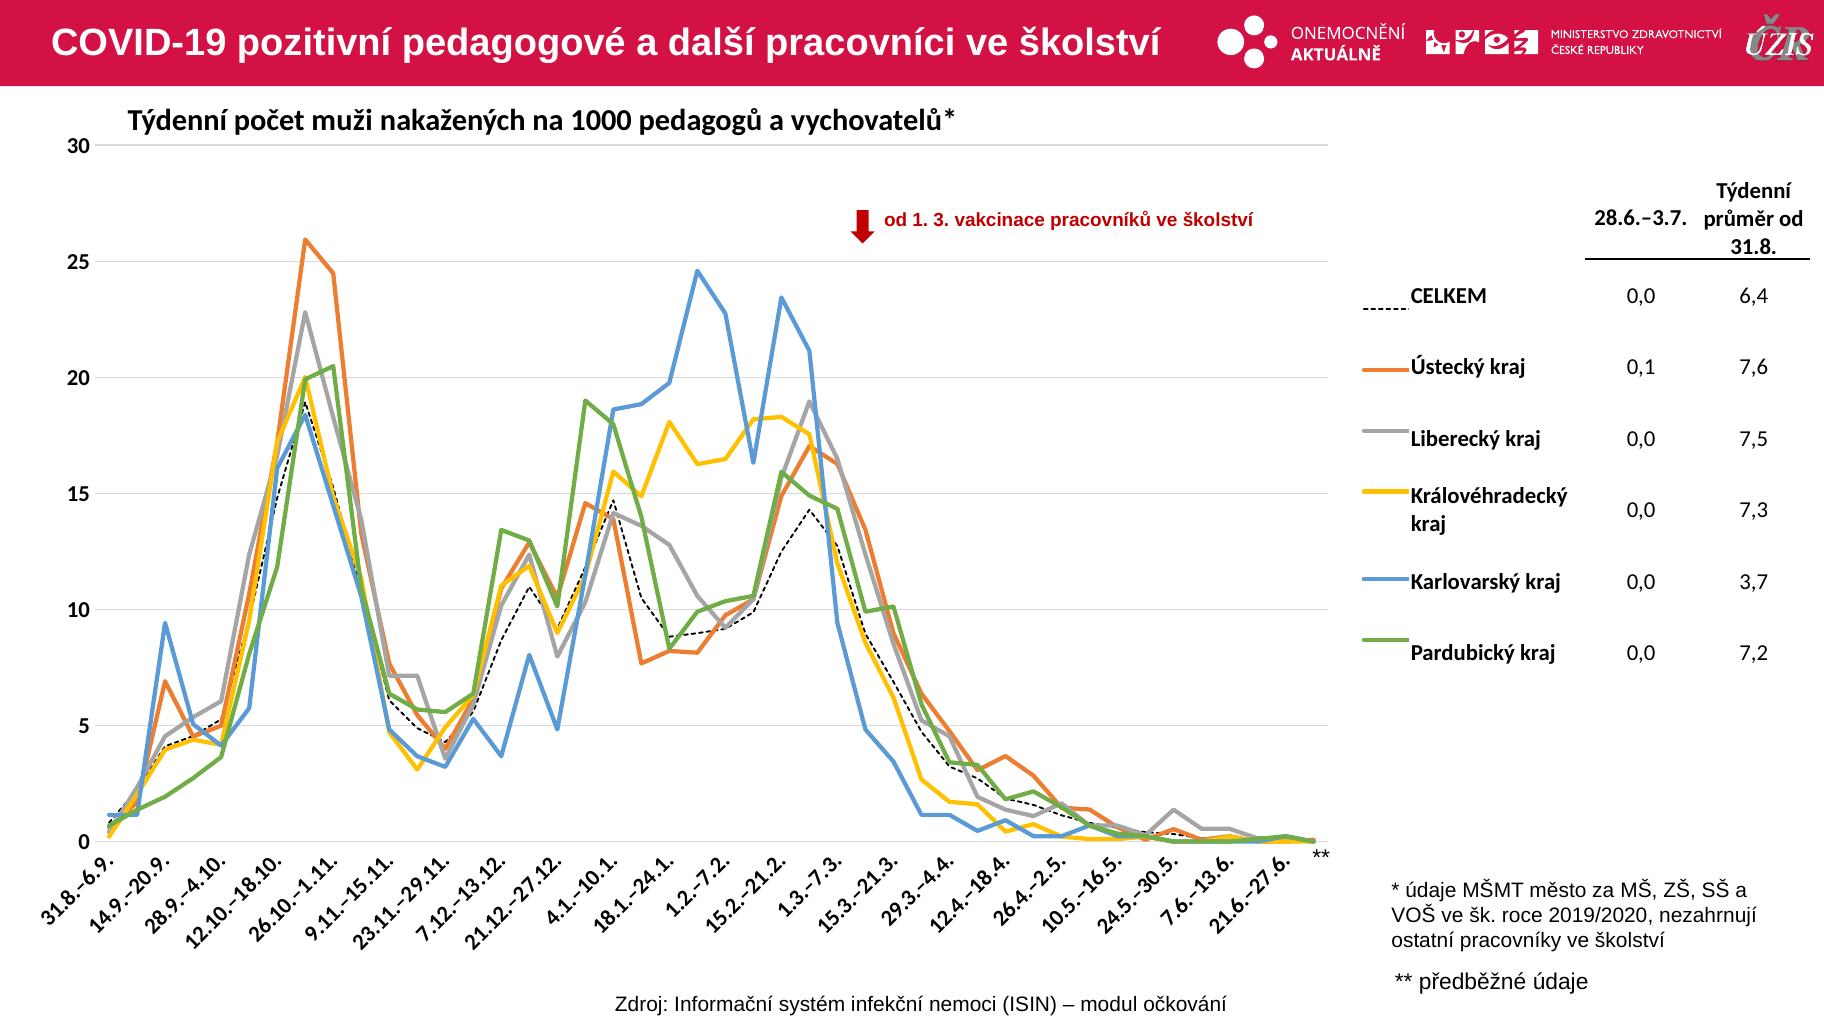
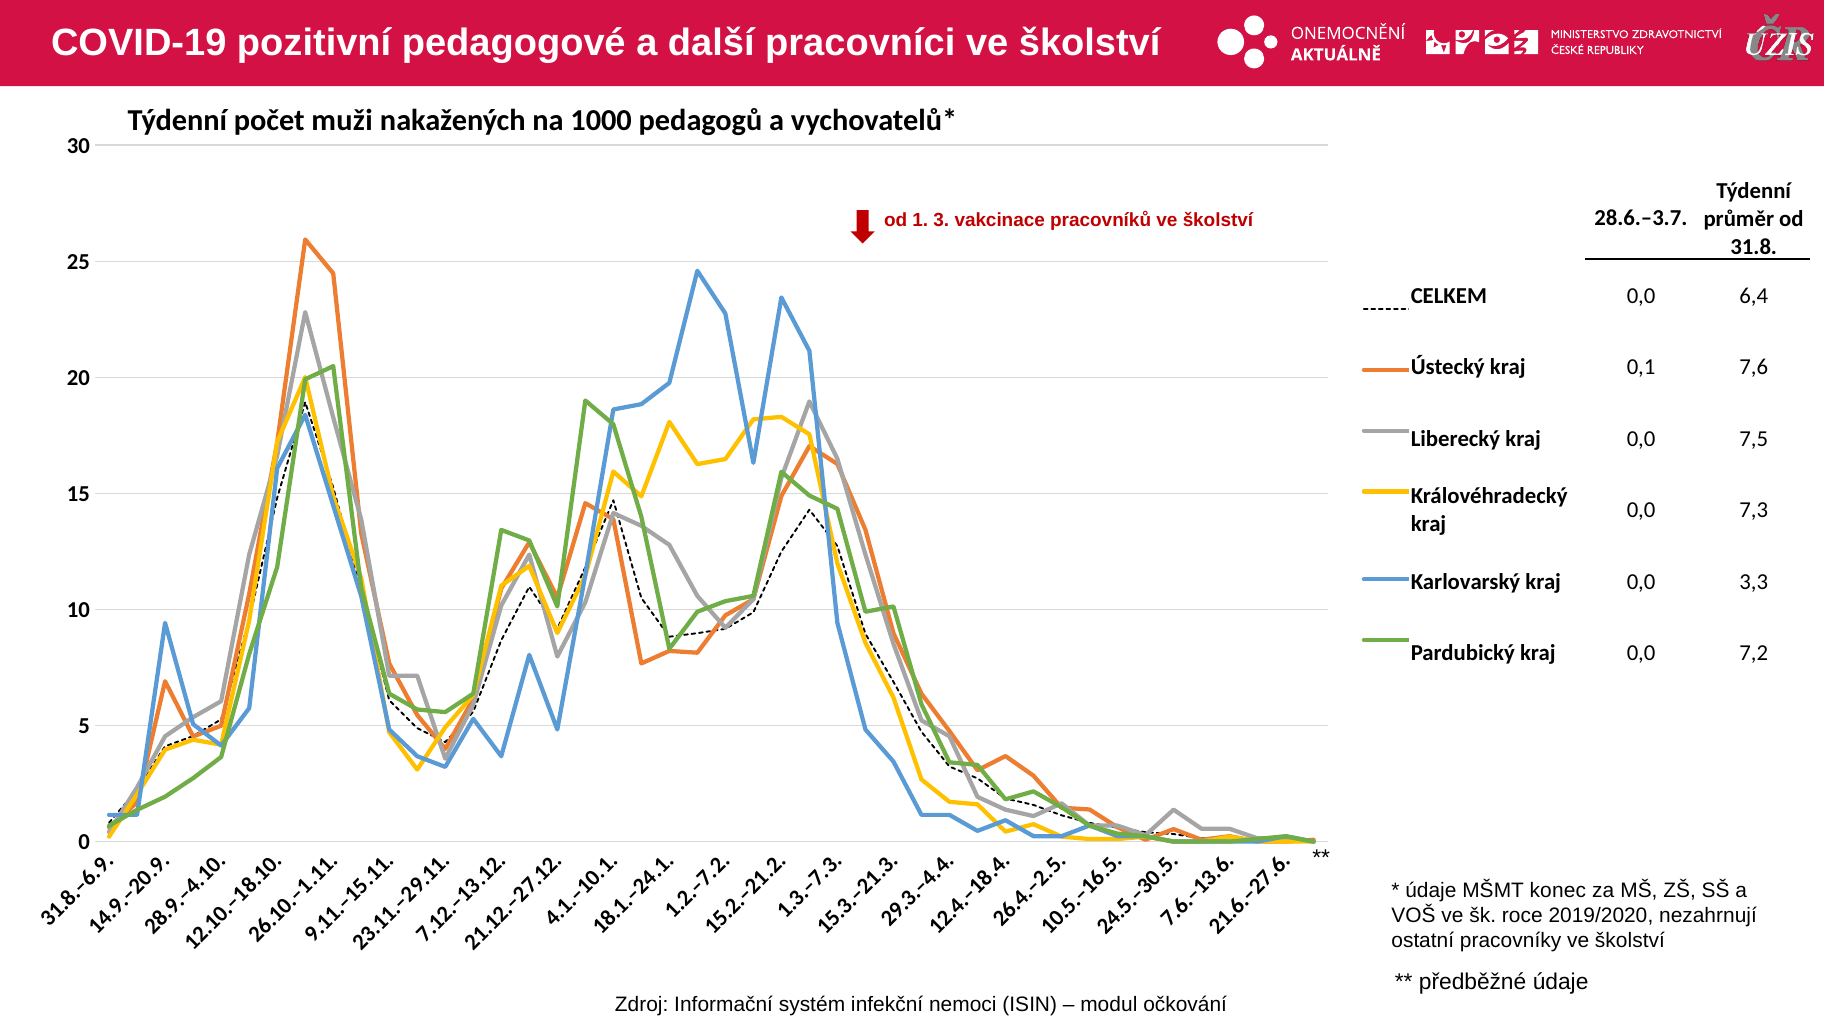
3,7: 3,7 -> 3,3
město: město -> konec
